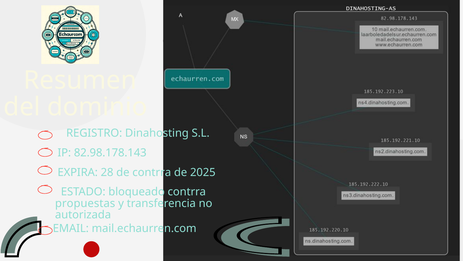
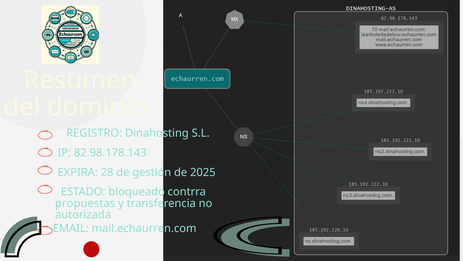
de contrra: contrra -> gestión
